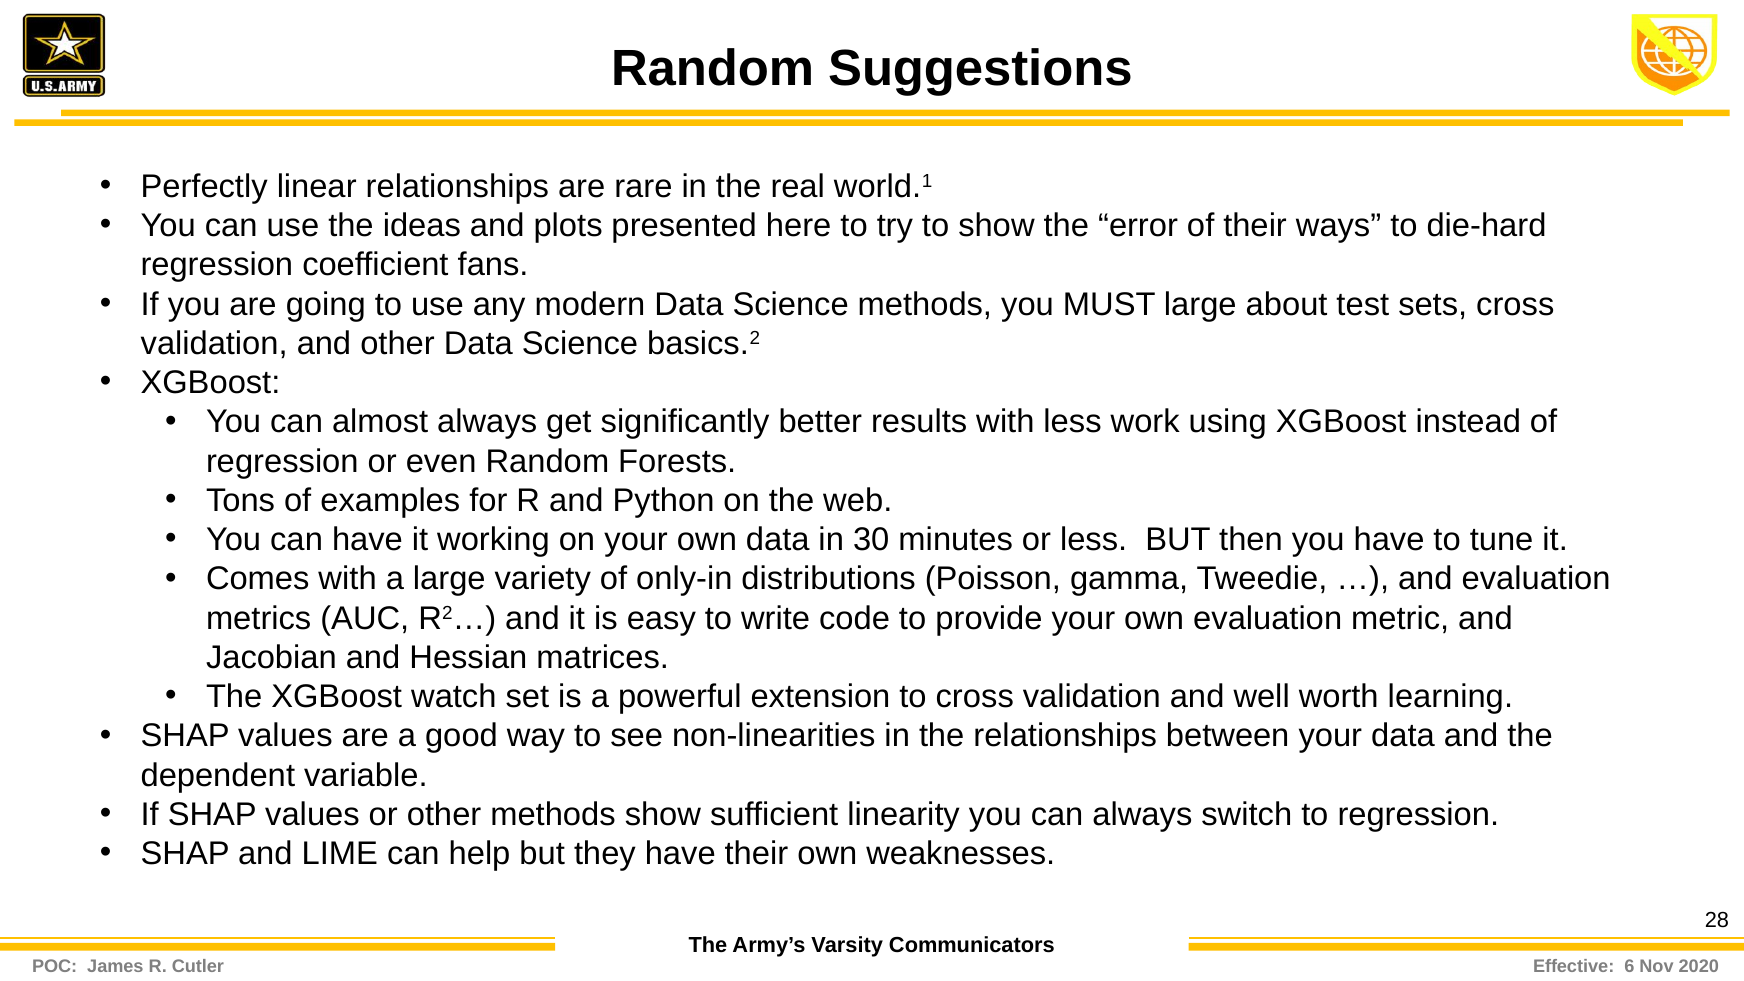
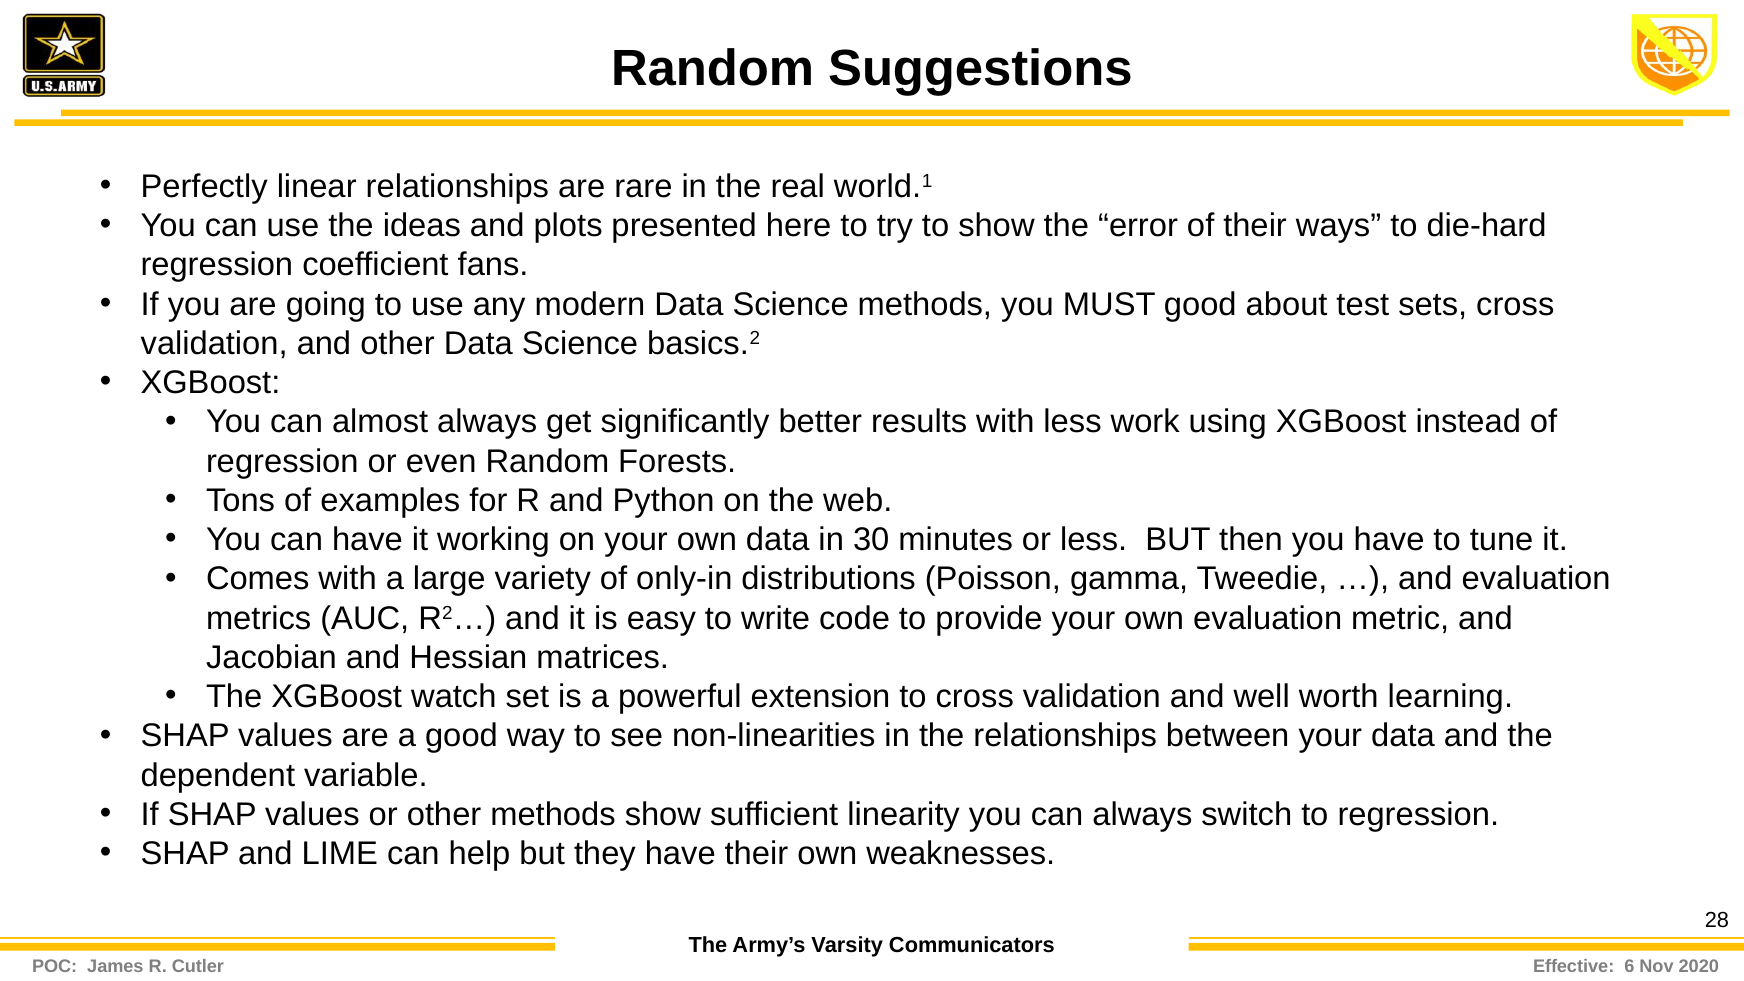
MUST large: large -> good
